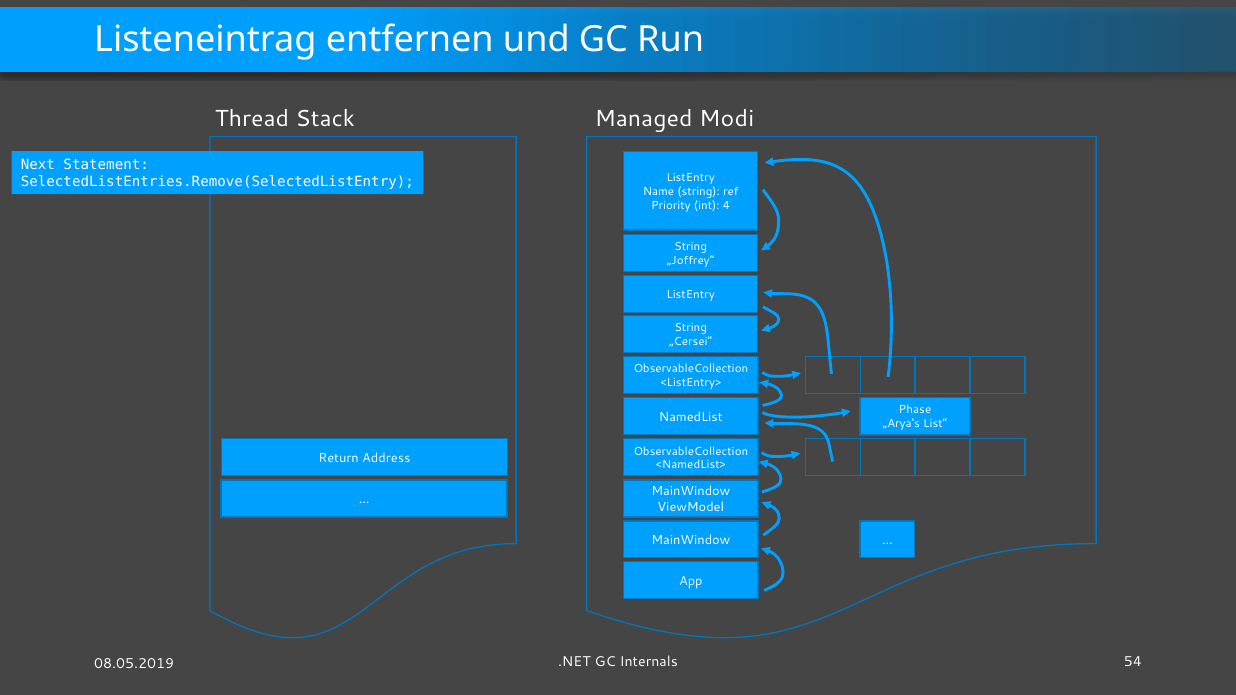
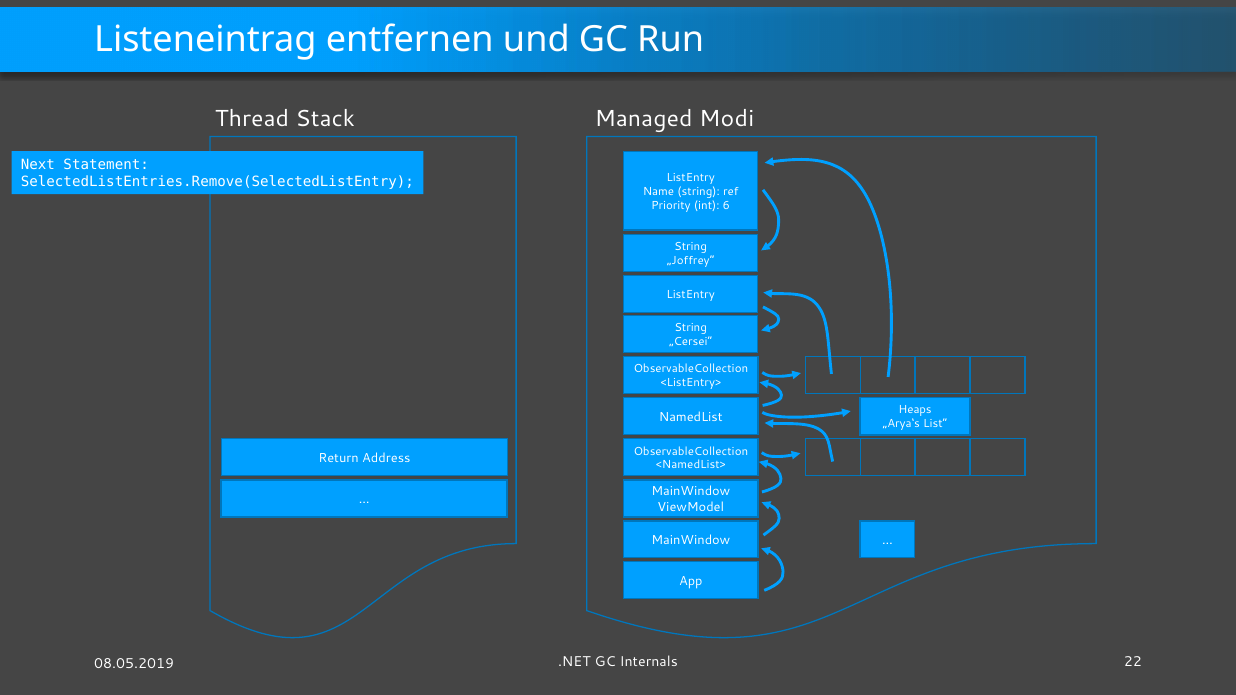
4: 4 -> 6
Phase: Phase -> Heaps
54: 54 -> 22
